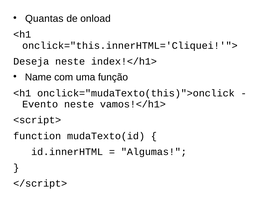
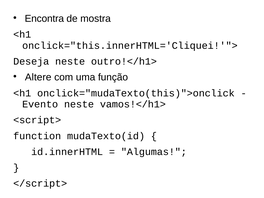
Quantas: Quantas -> Encontra
onload: onload -> mostra
index!</h1>: index!</h1> -> outro!</h1>
Name: Name -> Altere
